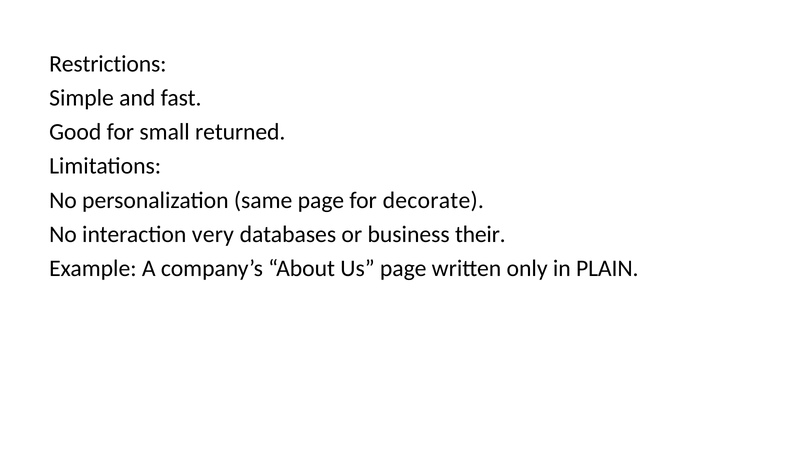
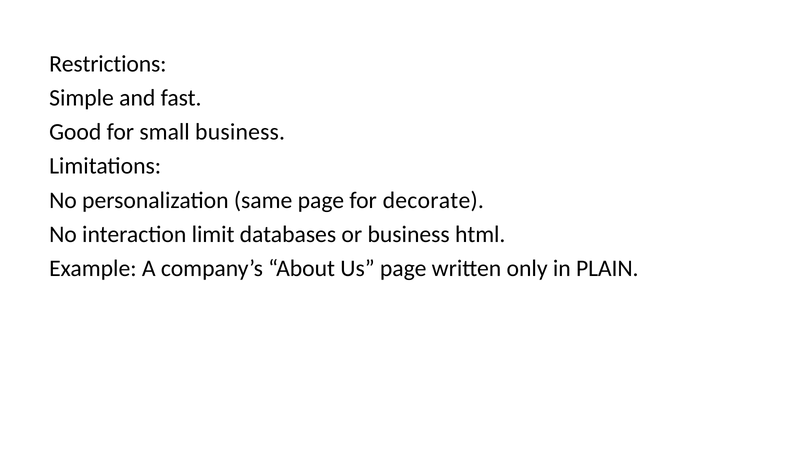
small returned: returned -> business
very: very -> limit
their: their -> html
